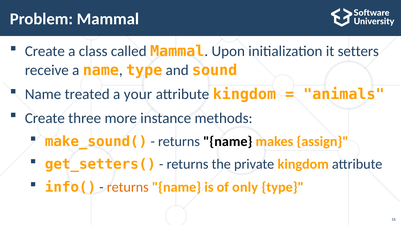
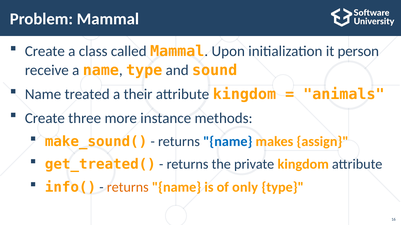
setters: setters -> person
your: your -> their
name at (228, 142) colour: black -> blue
get_setters(: get_setters( -> get_treated(
